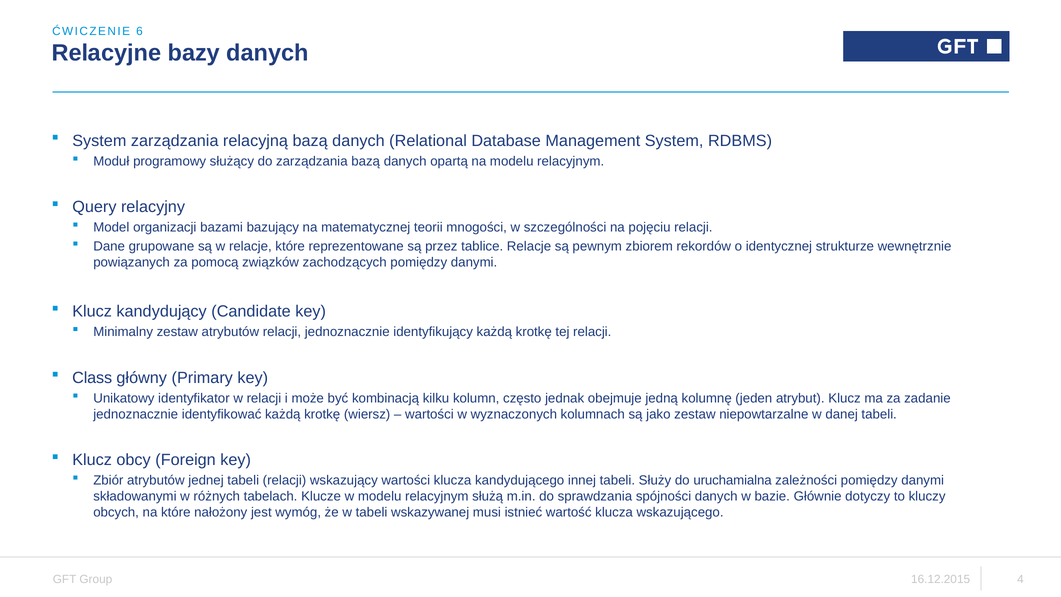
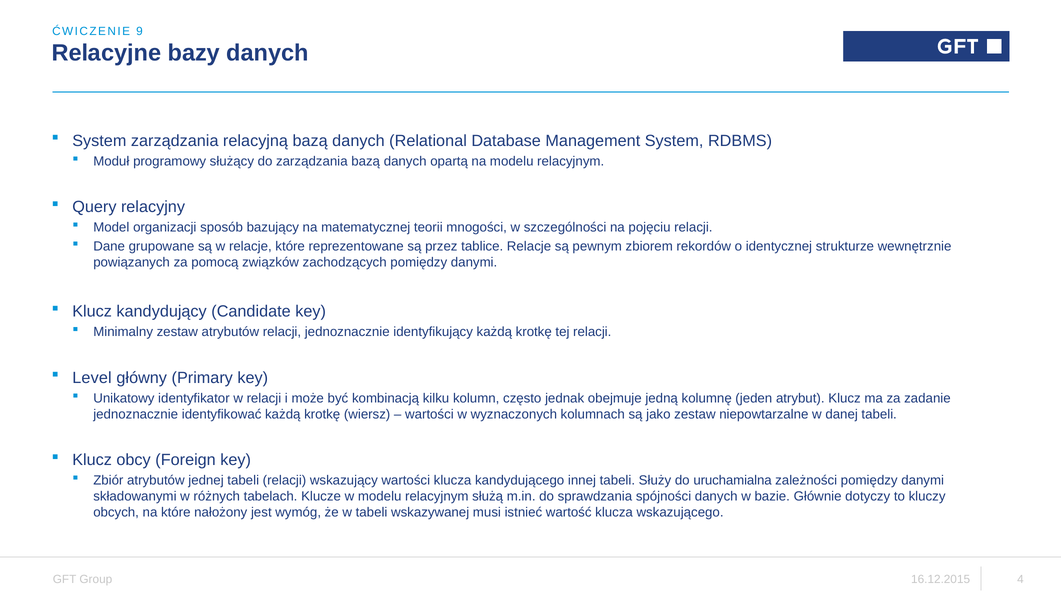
6: 6 -> 9
bazami: bazami -> sposób
Class: Class -> Level
